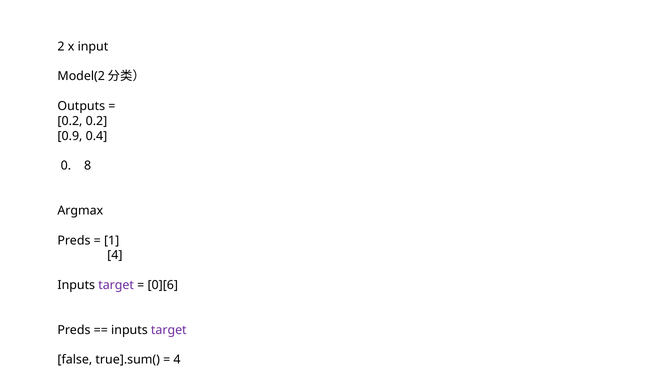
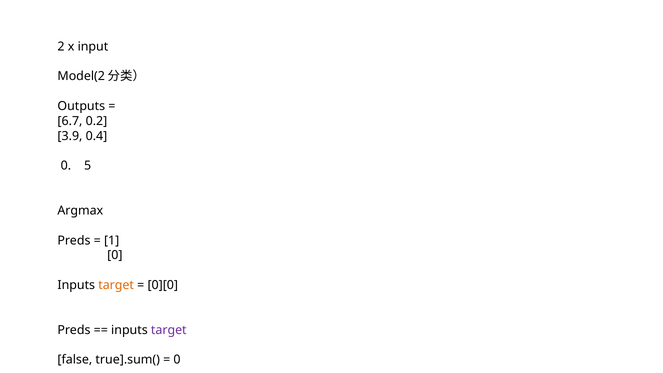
0.2 at (70, 121): 0.2 -> 6.7
0.9: 0.9 -> 3.9
8: 8 -> 5
4 at (115, 255): 4 -> 0
target at (116, 285) colour: purple -> orange
0][6: 0][6 -> 0][0
4 at (177, 360): 4 -> 0
